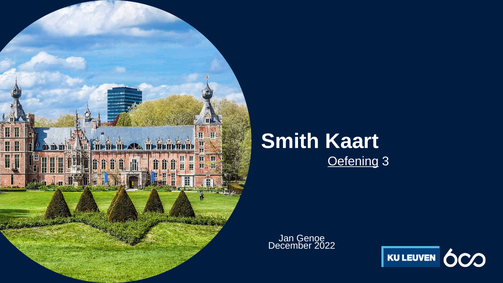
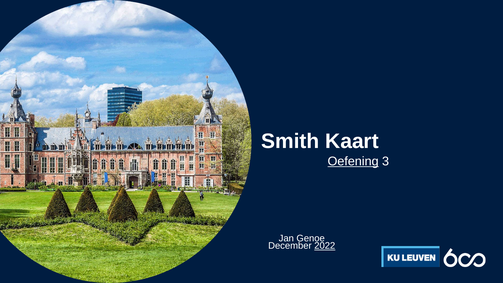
2022 underline: none -> present
